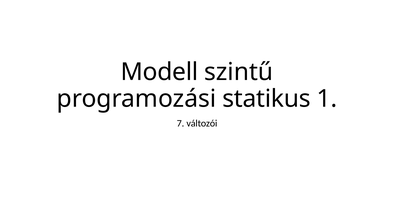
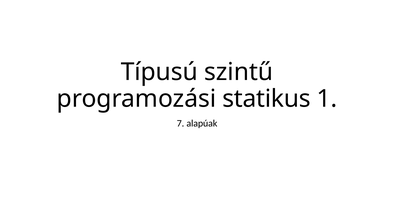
Modell: Modell -> Típusú
változói: változói -> alapúak
